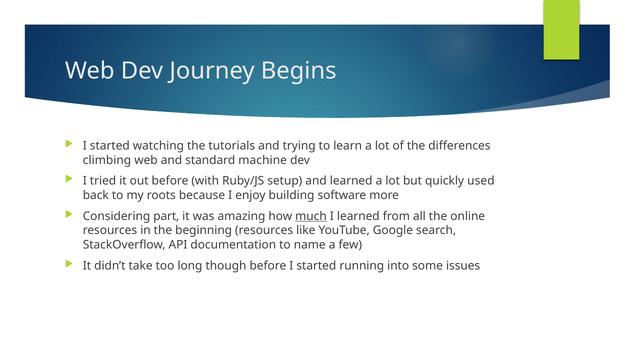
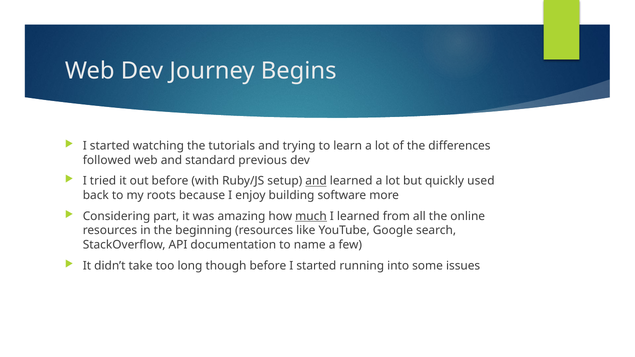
climbing: climbing -> followed
machine: machine -> previous
and at (316, 181) underline: none -> present
